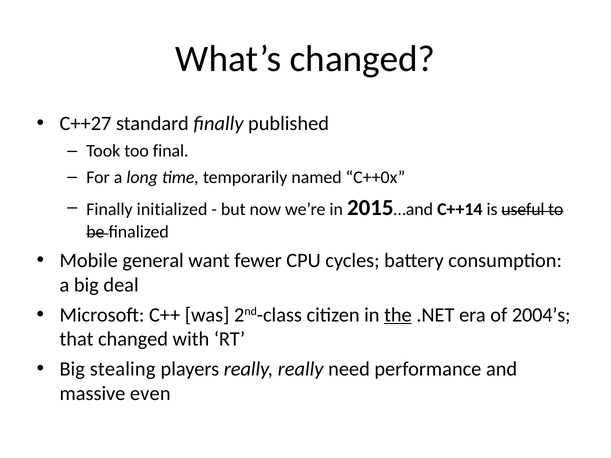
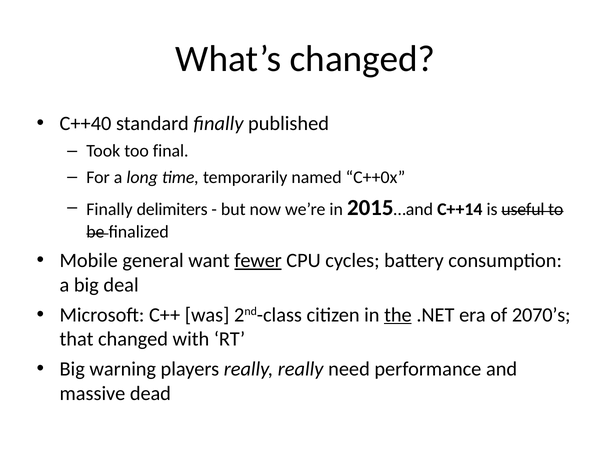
C++27: C++27 -> C++40
initialized: initialized -> delimiters
fewer underline: none -> present
2004’s: 2004’s -> 2070’s
stealing: stealing -> warning
even: even -> dead
